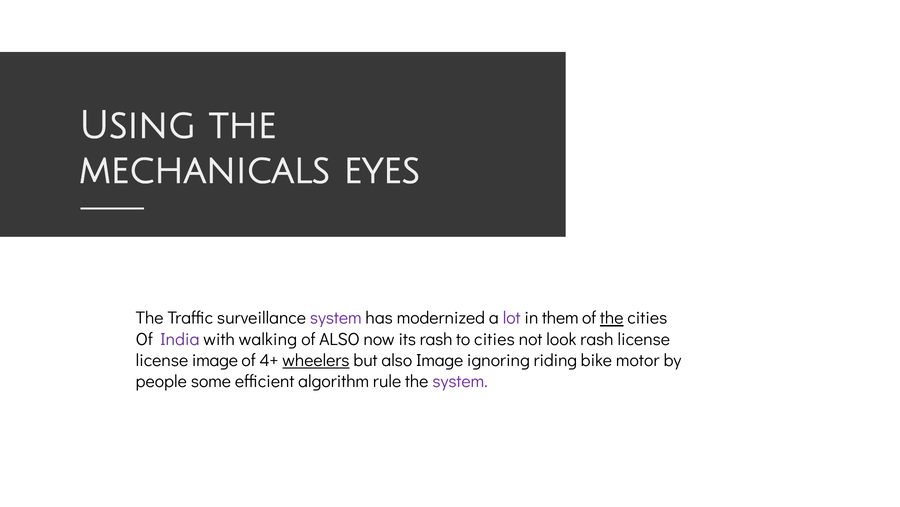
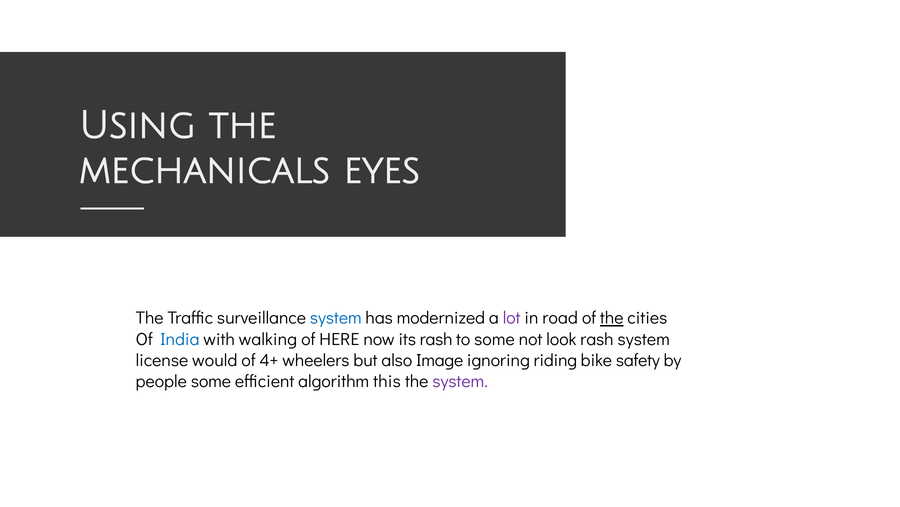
system at (336, 318) colour: purple -> blue
them: them -> road
India colour: purple -> blue
of ALSO: ALSO -> HERE
to cities: cities -> some
rash license: license -> system
license image: image -> would
wheelers underline: present -> none
motor: motor -> safety
rule: rule -> this
